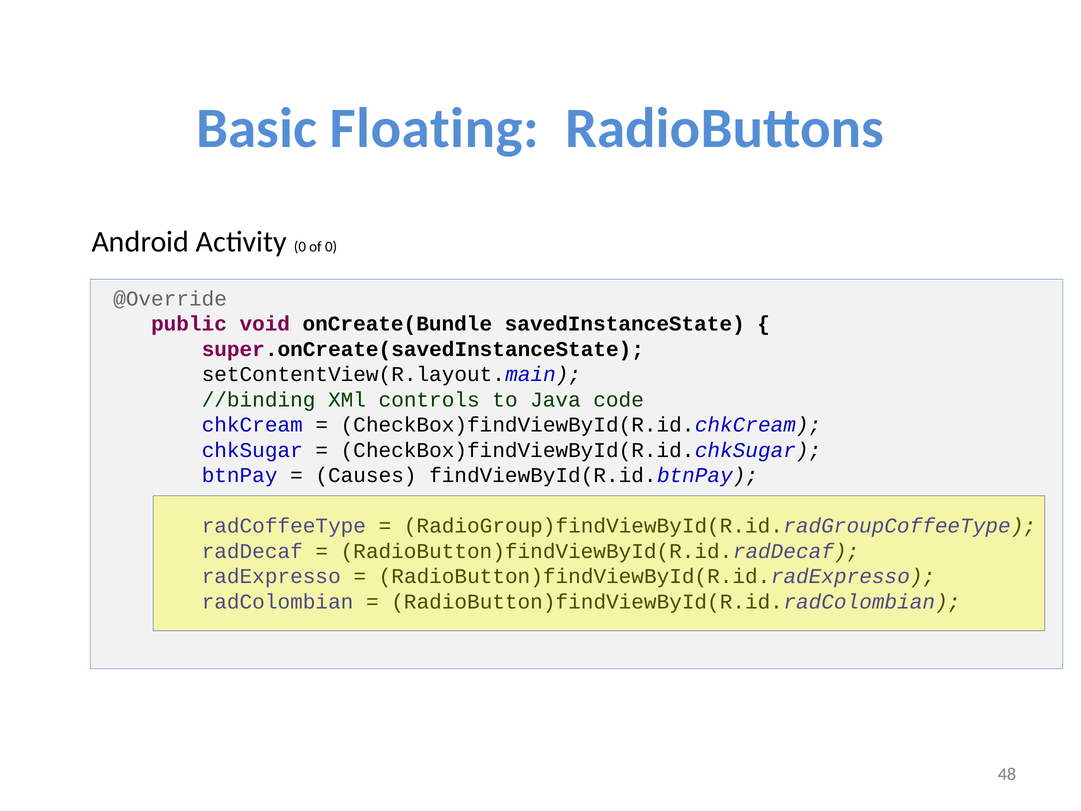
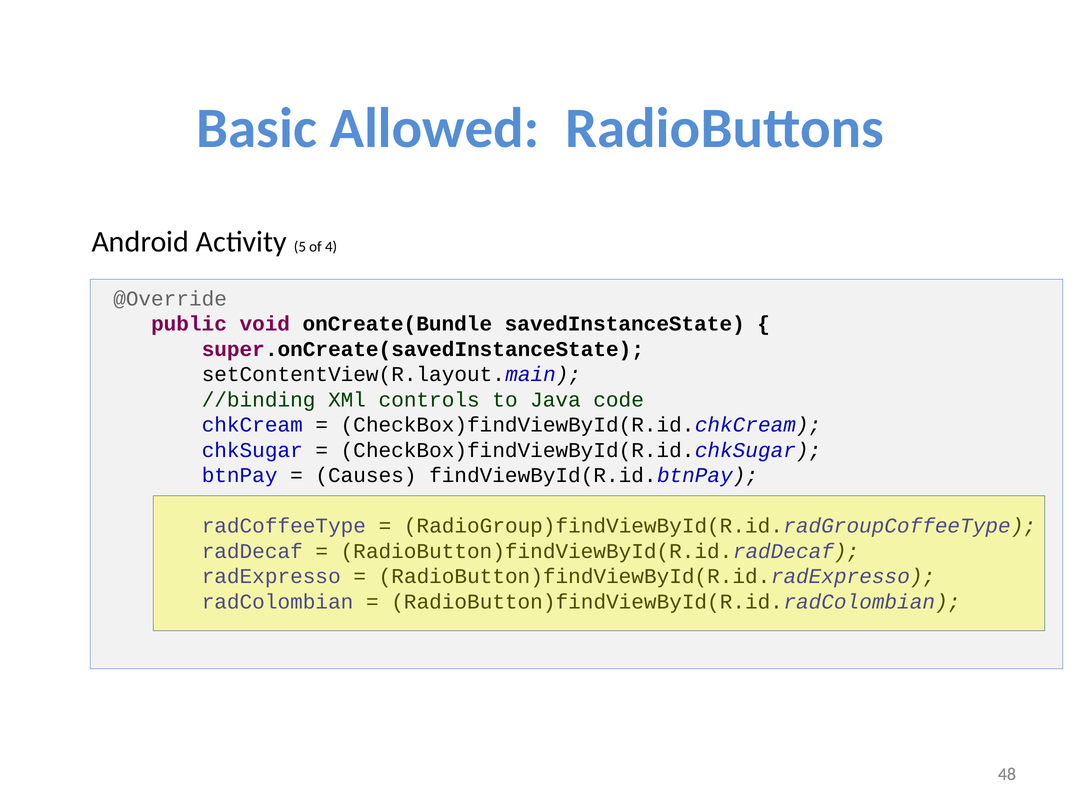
Floating: Floating -> Allowed
Activity 0: 0 -> 5
of 0: 0 -> 4
